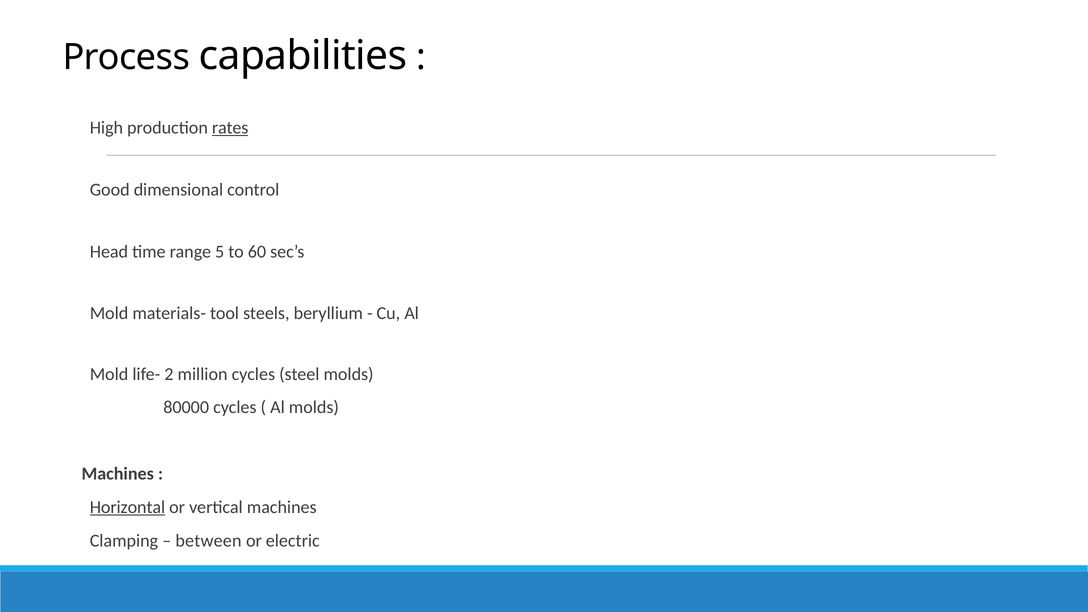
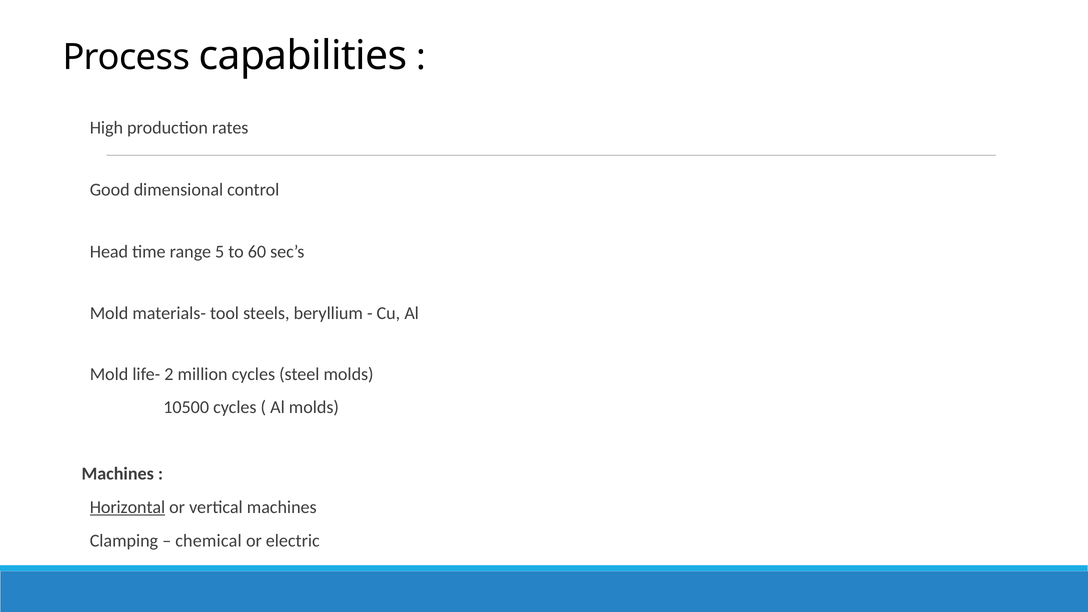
rates underline: present -> none
80000: 80000 -> 10500
between: between -> chemical
